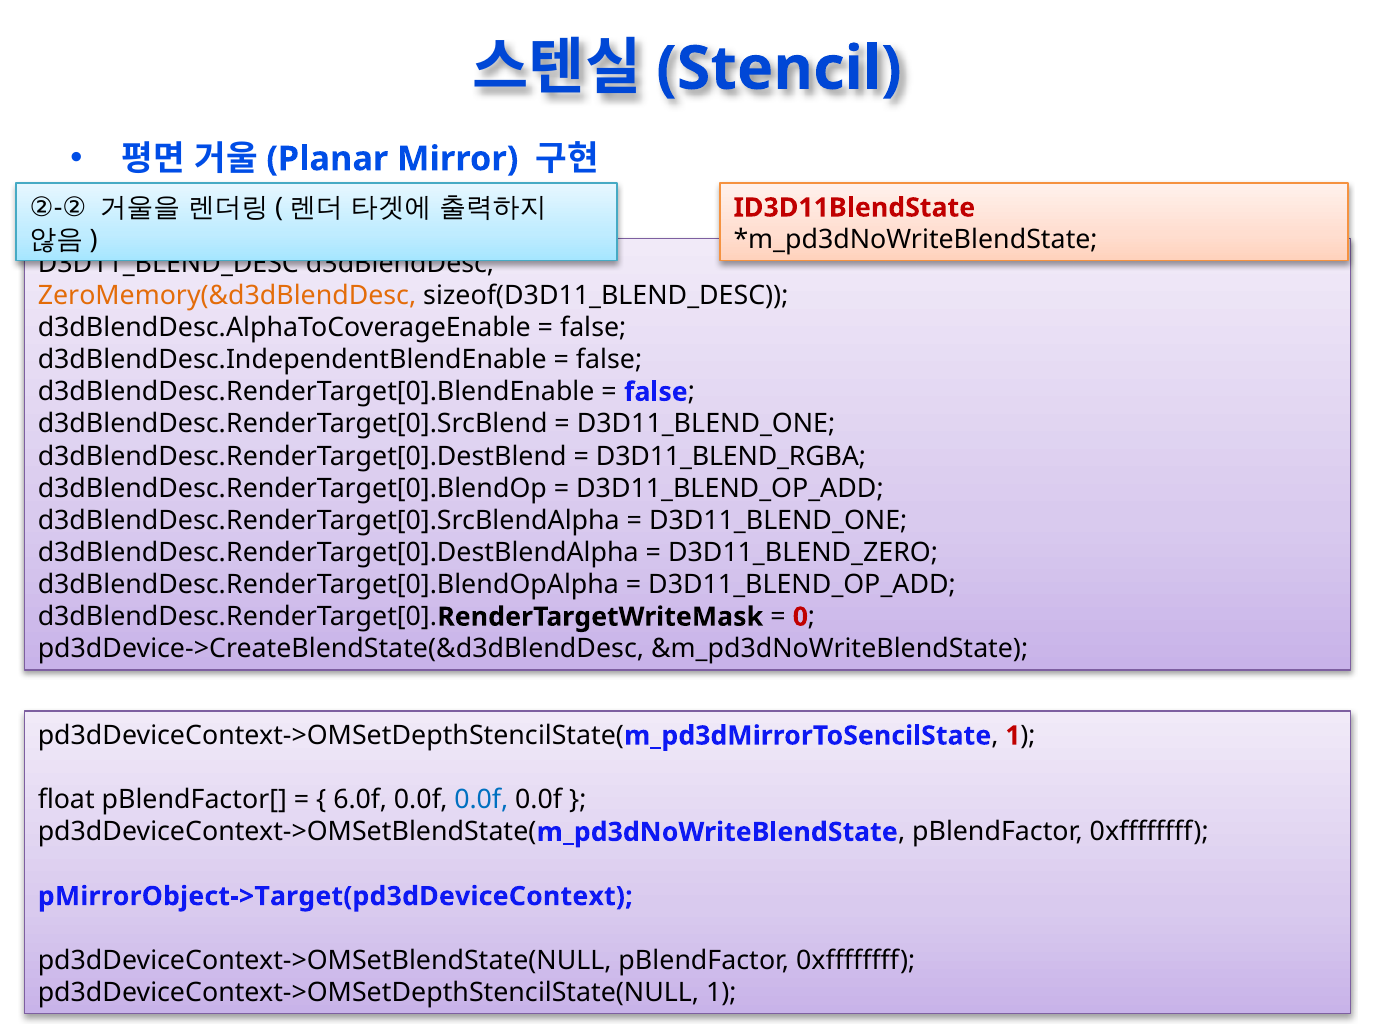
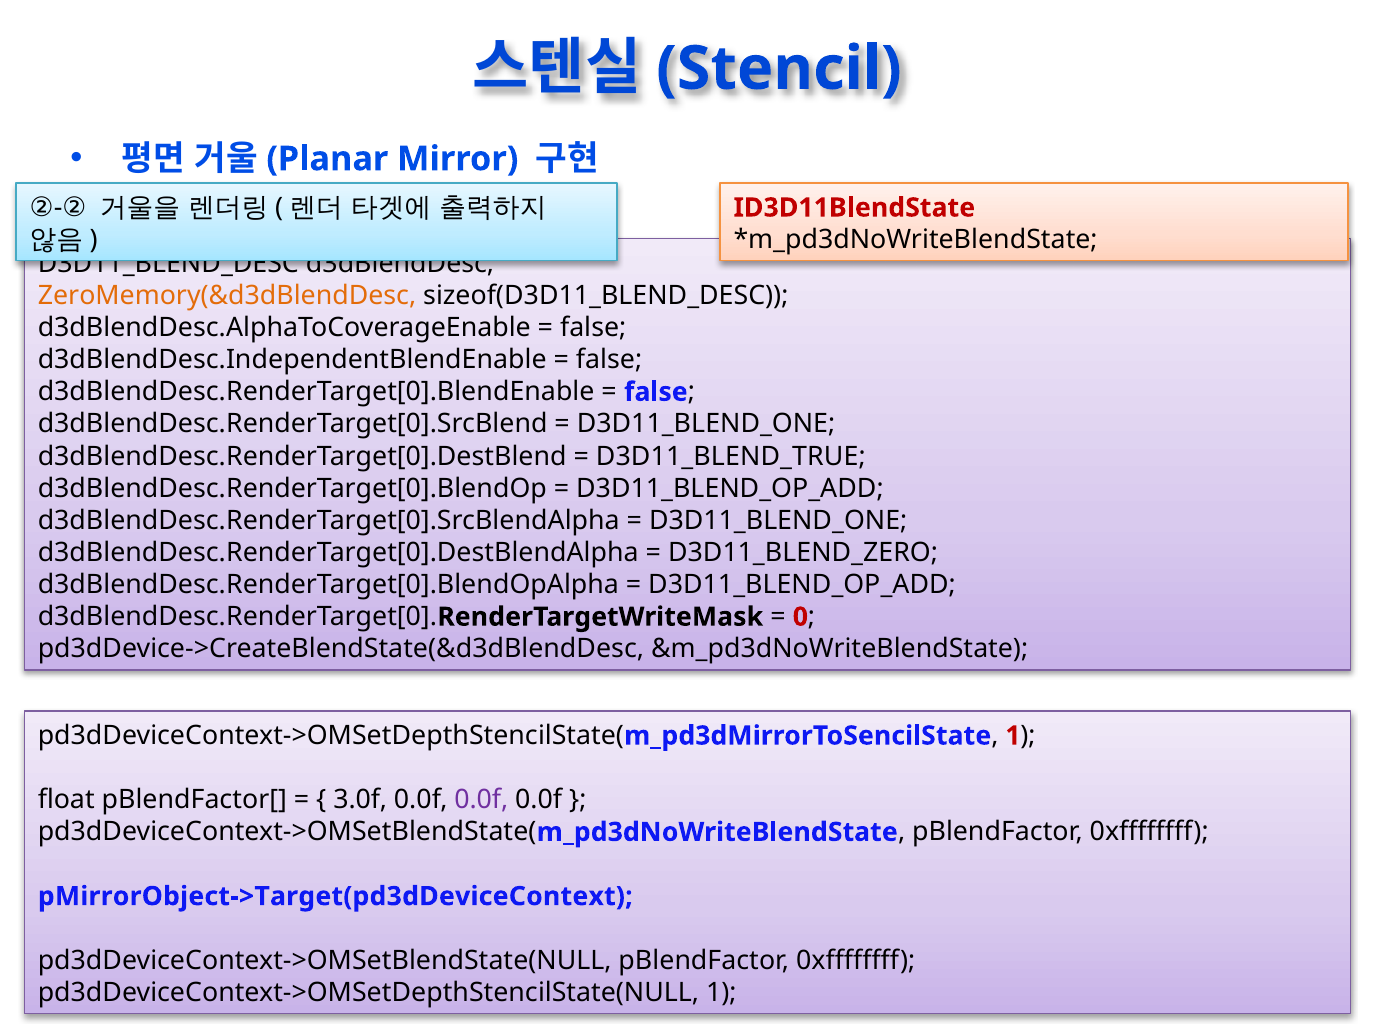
D3D11_BLEND_RGBA: D3D11_BLEND_RGBA -> D3D11_BLEND_TRUE
6.0f: 6.0f -> 3.0f
0.0f at (481, 799) colour: blue -> purple
